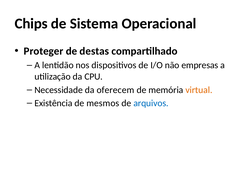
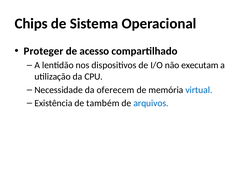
destas: destas -> acesso
empresas: empresas -> executam
virtual colour: orange -> blue
mesmos: mesmos -> também
